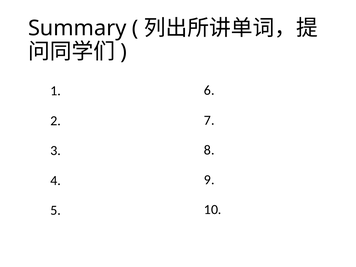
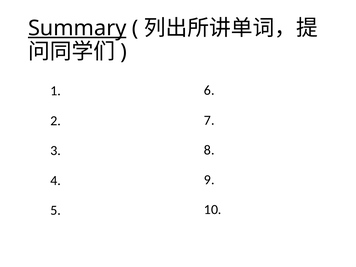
Summary underline: none -> present
